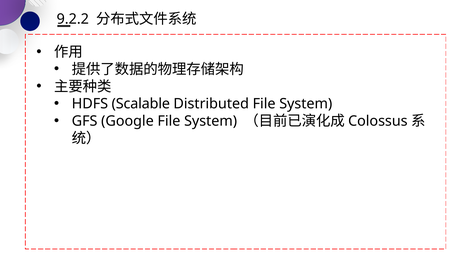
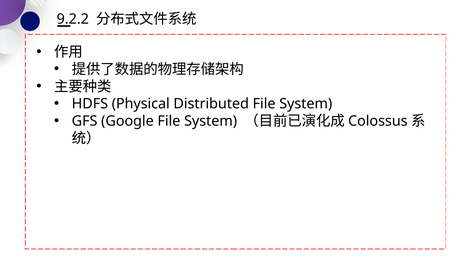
Scalable: Scalable -> Physical
